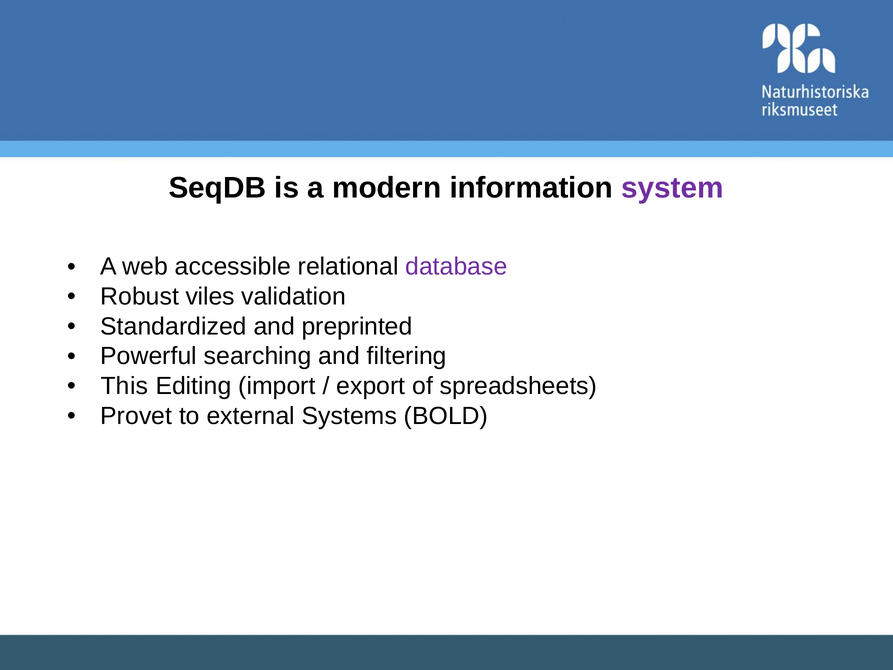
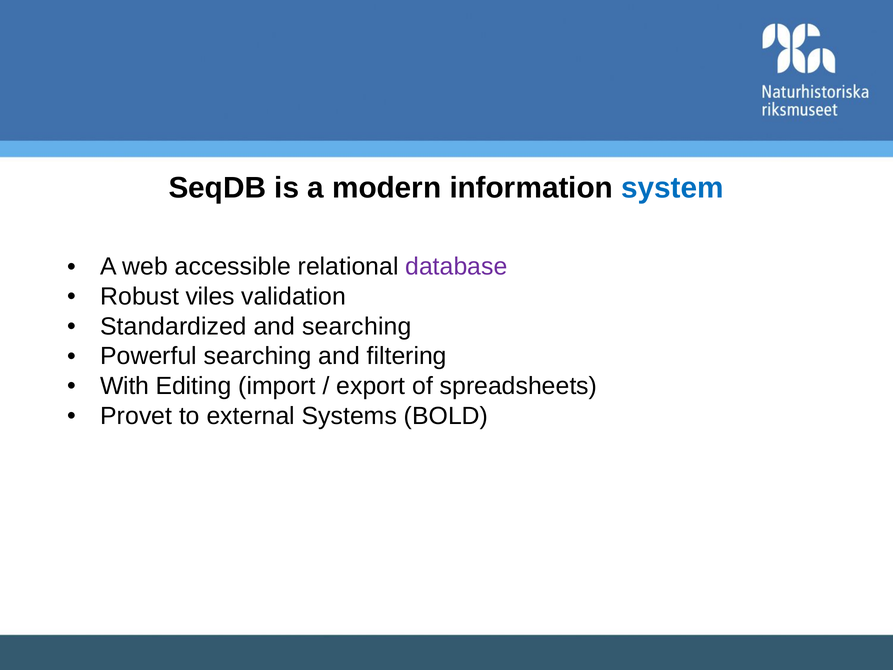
system colour: purple -> blue
and preprinted: preprinted -> searching
This: This -> With
